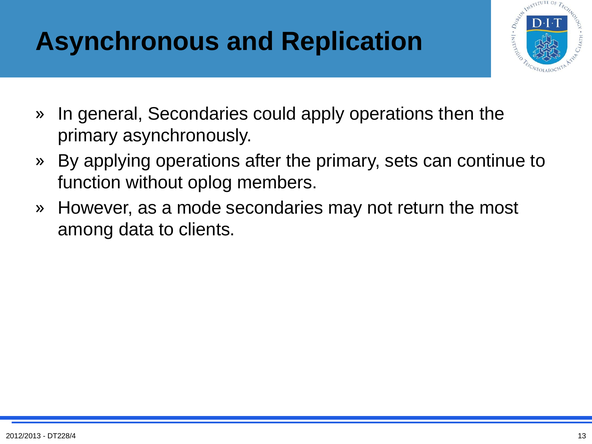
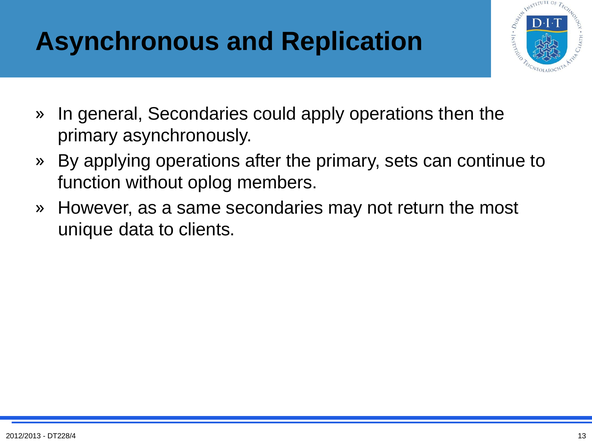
mode: mode -> same
among: among -> unique
